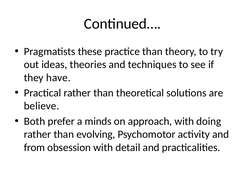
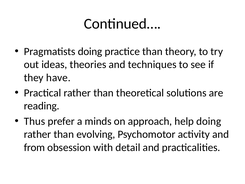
Pragmatists these: these -> doing
believe: believe -> reading
Both: Both -> Thus
approach with: with -> help
